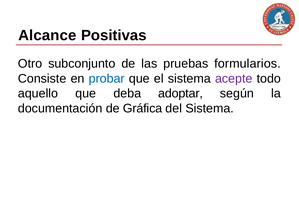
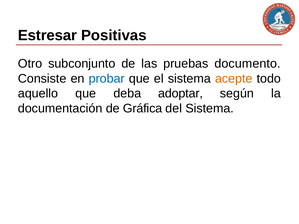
Alcance: Alcance -> Estresar
formularios: formularios -> documento
acepte colour: purple -> orange
